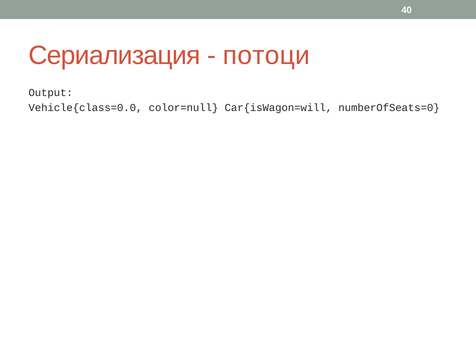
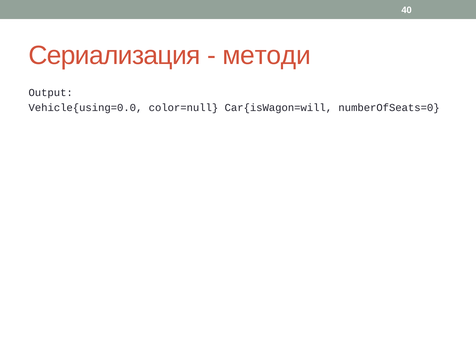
потоци: потоци -> методи
Vehicle{class=0.0: Vehicle{class=0.0 -> Vehicle{using=0.0
